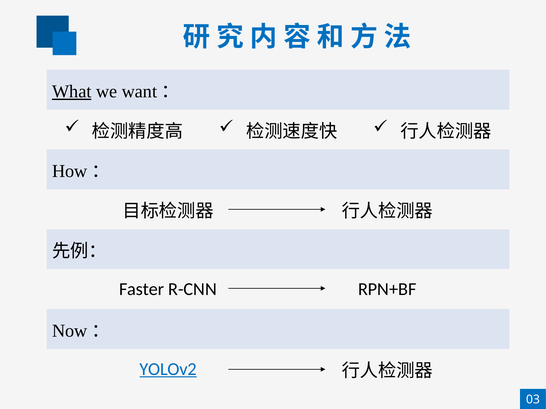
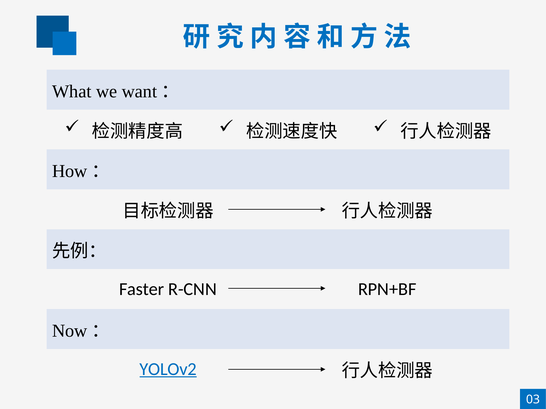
What underline: present -> none
